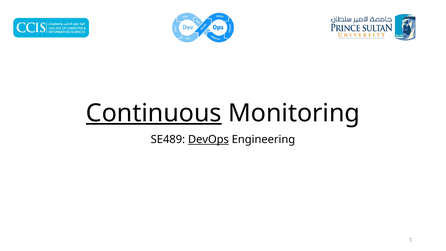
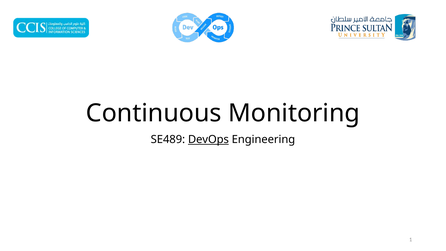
Continuous underline: present -> none
